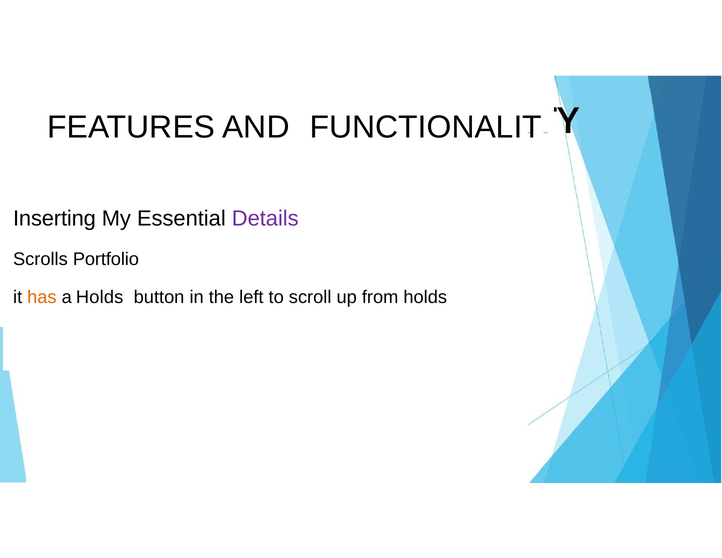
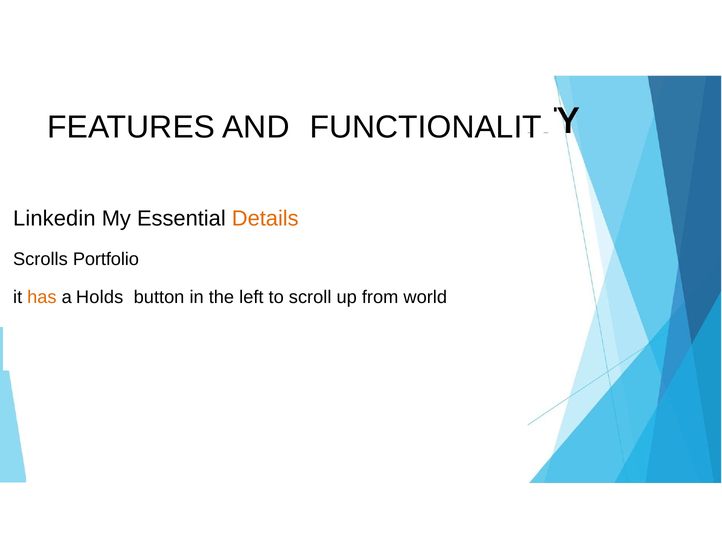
Inserting: Inserting -> Linkedin
Details colour: purple -> orange
from holds: holds -> world
